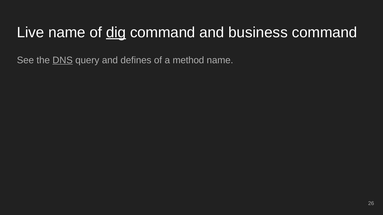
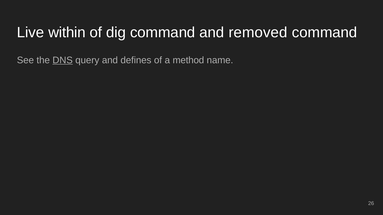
Live name: name -> within
dig underline: present -> none
business: business -> removed
